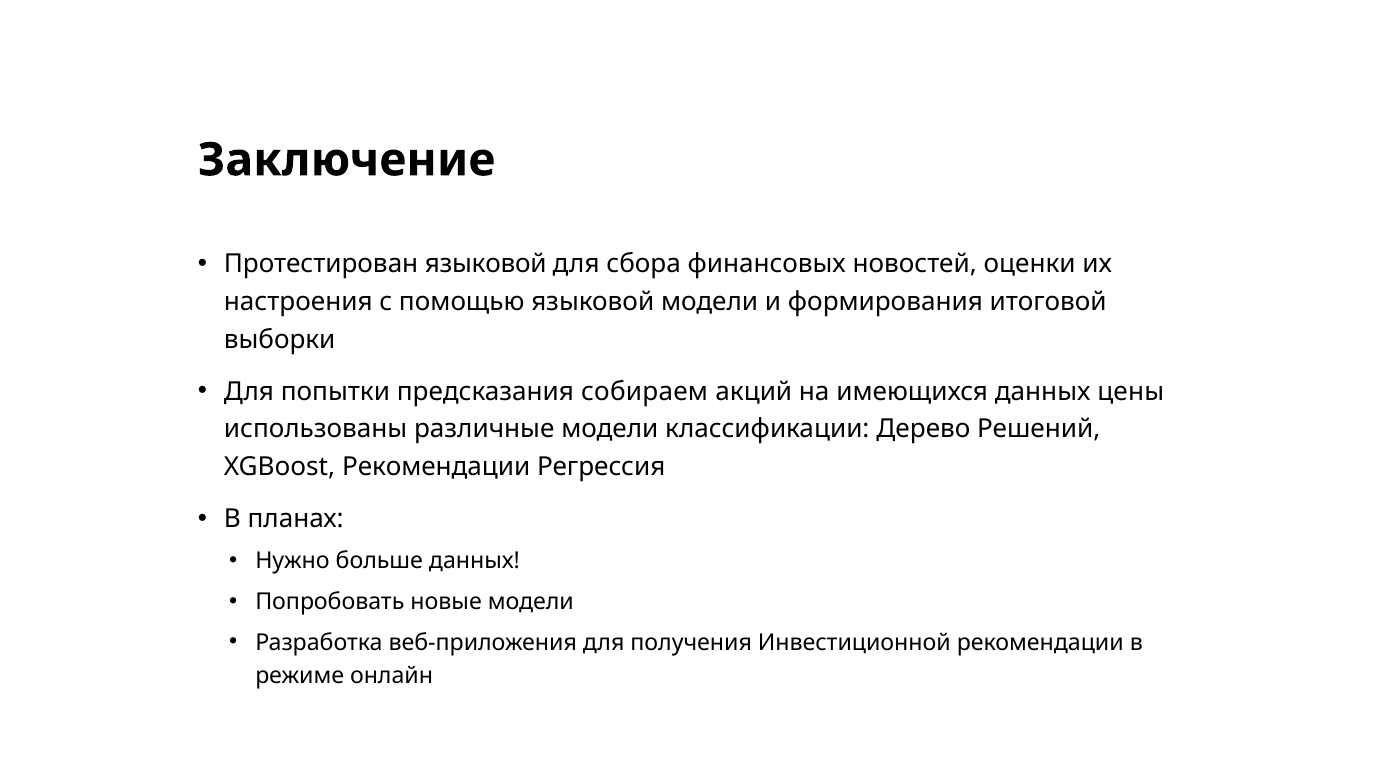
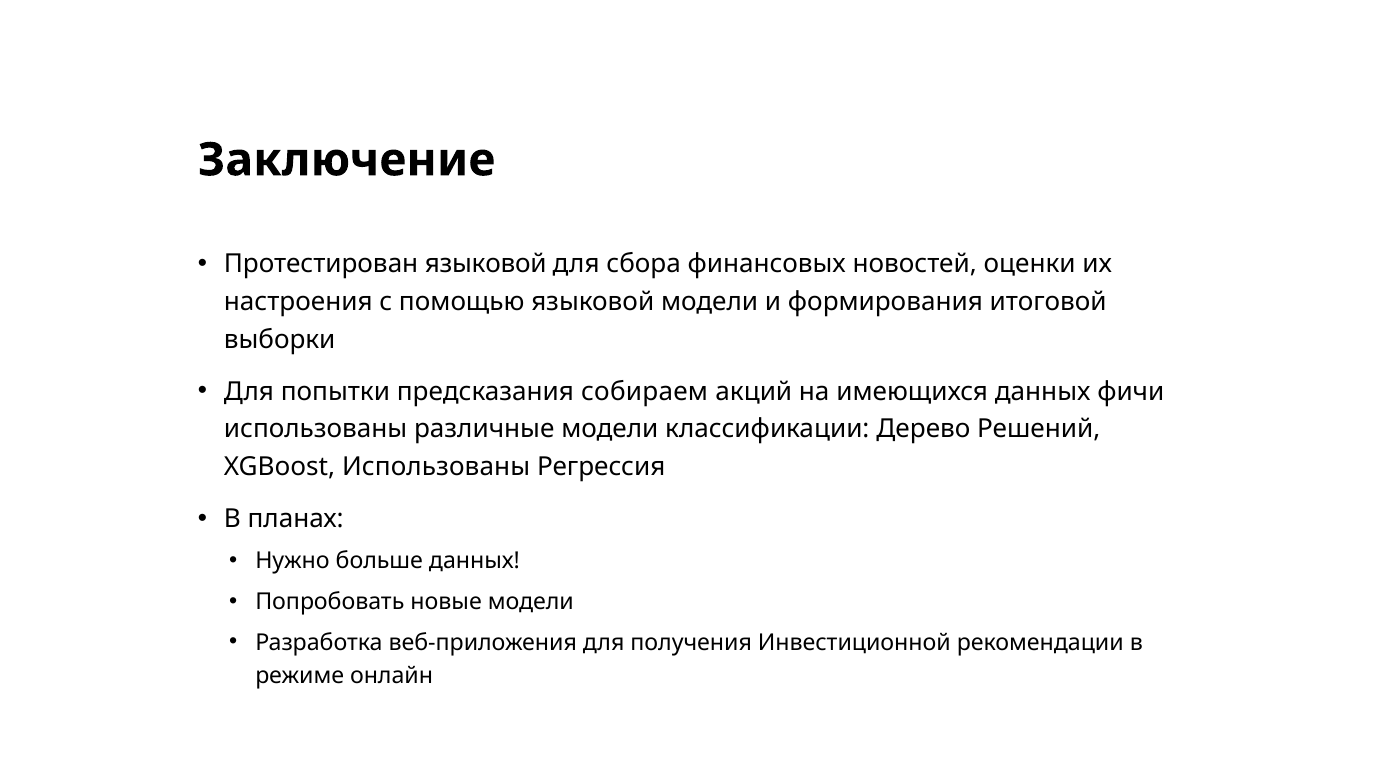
цены: цены -> фичи
XGBoost Рекомендации: Рекомендации -> Использованы
